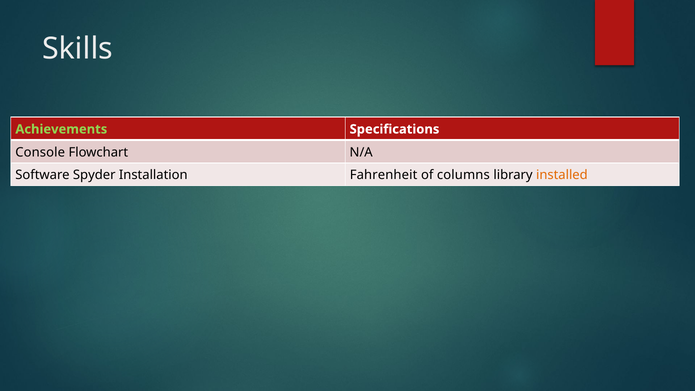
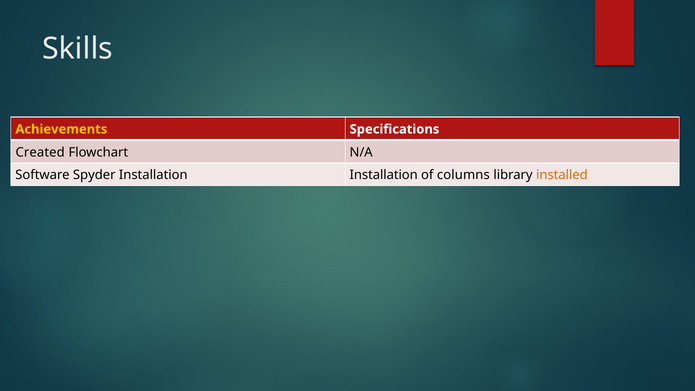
Achievements colour: light green -> yellow
Console: Console -> Created
Installation Fahrenheit: Fahrenheit -> Installation
